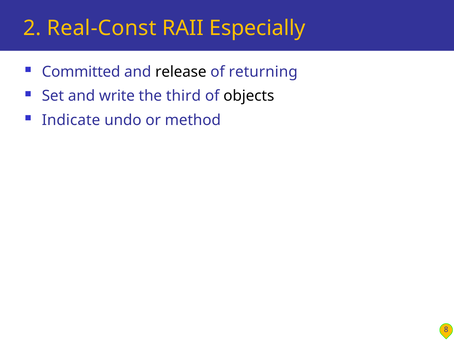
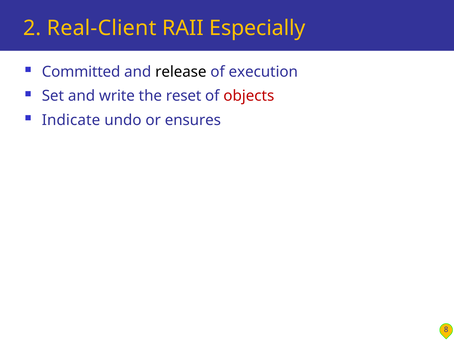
Real-Const: Real-Const -> Real-Client
returning: returning -> execution
third: third -> reset
objects colour: black -> red
method: method -> ensures
